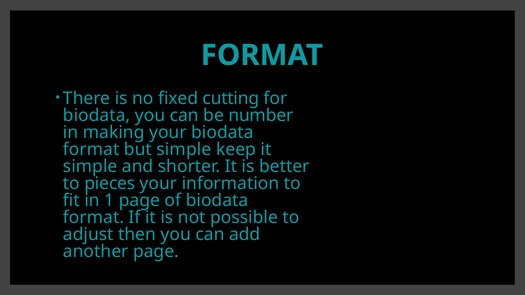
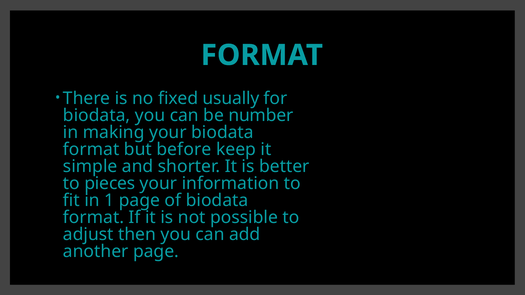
cutting: cutting -> usually
but simple: simple -> before
